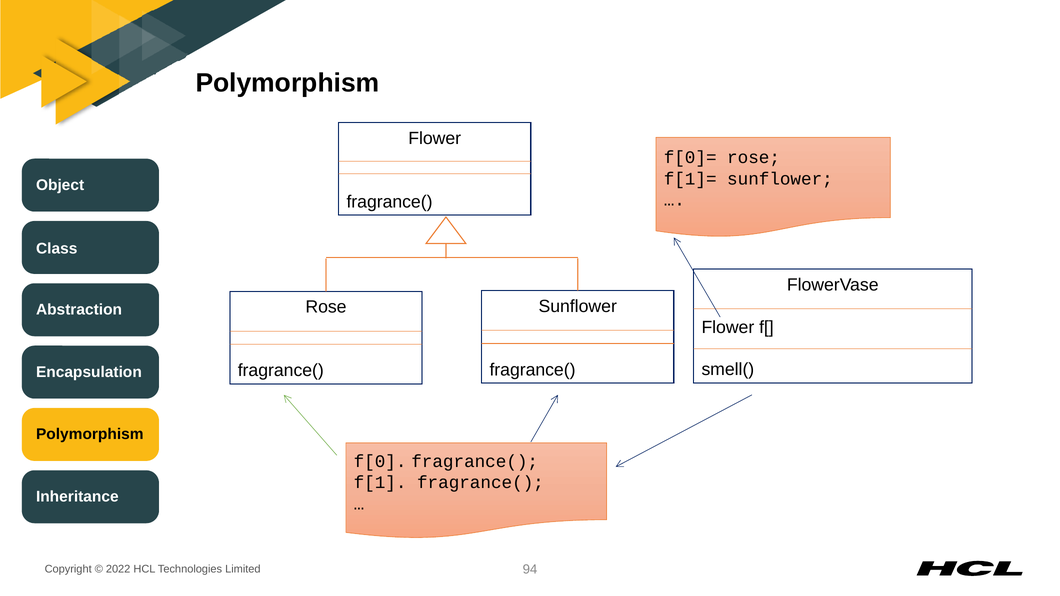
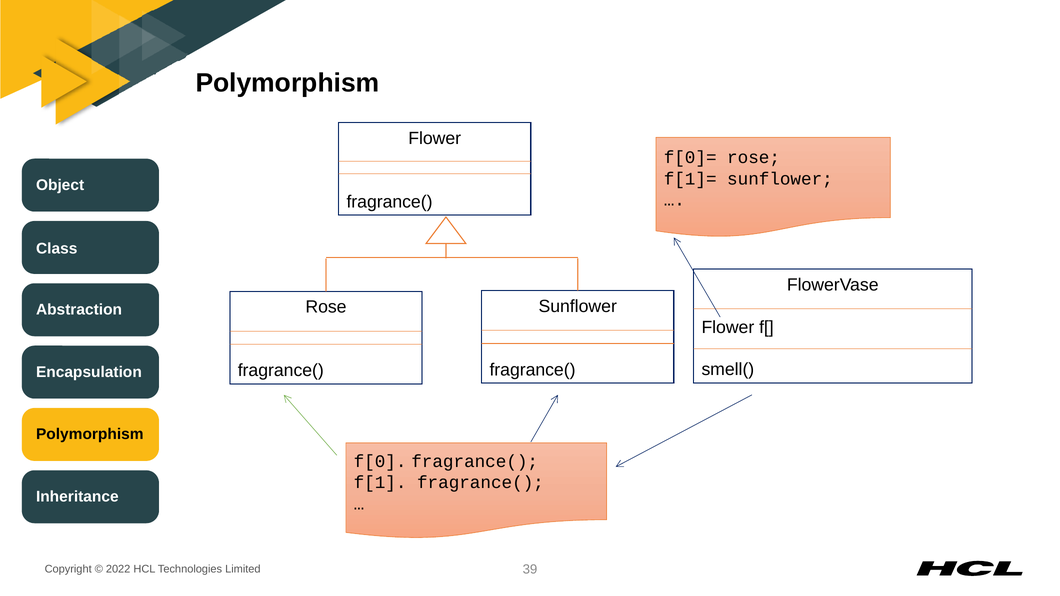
94: 94 -> 39
